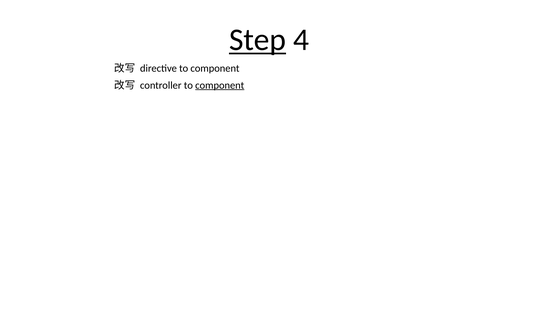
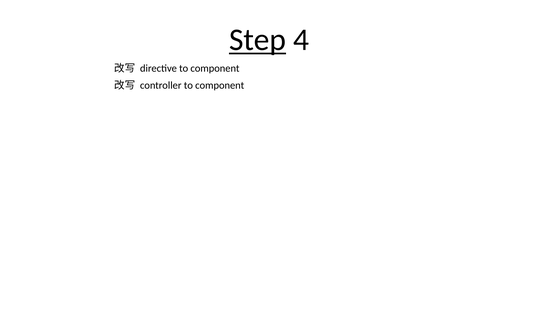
component at (220, 85) underline: present -> none
